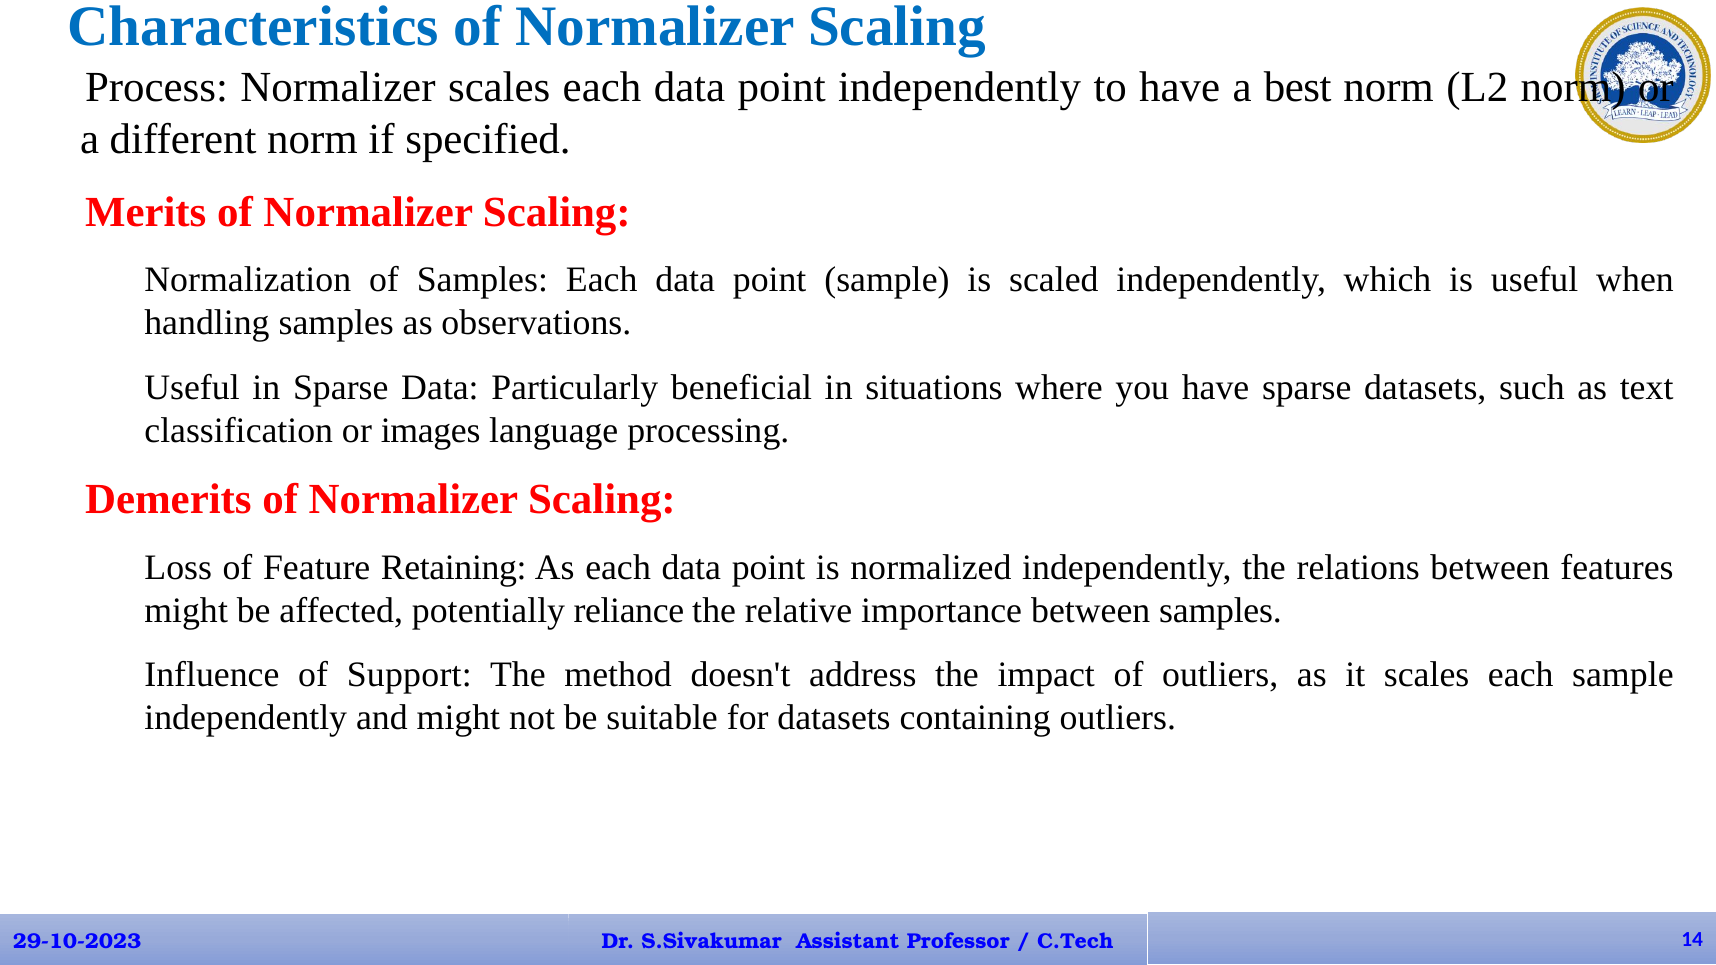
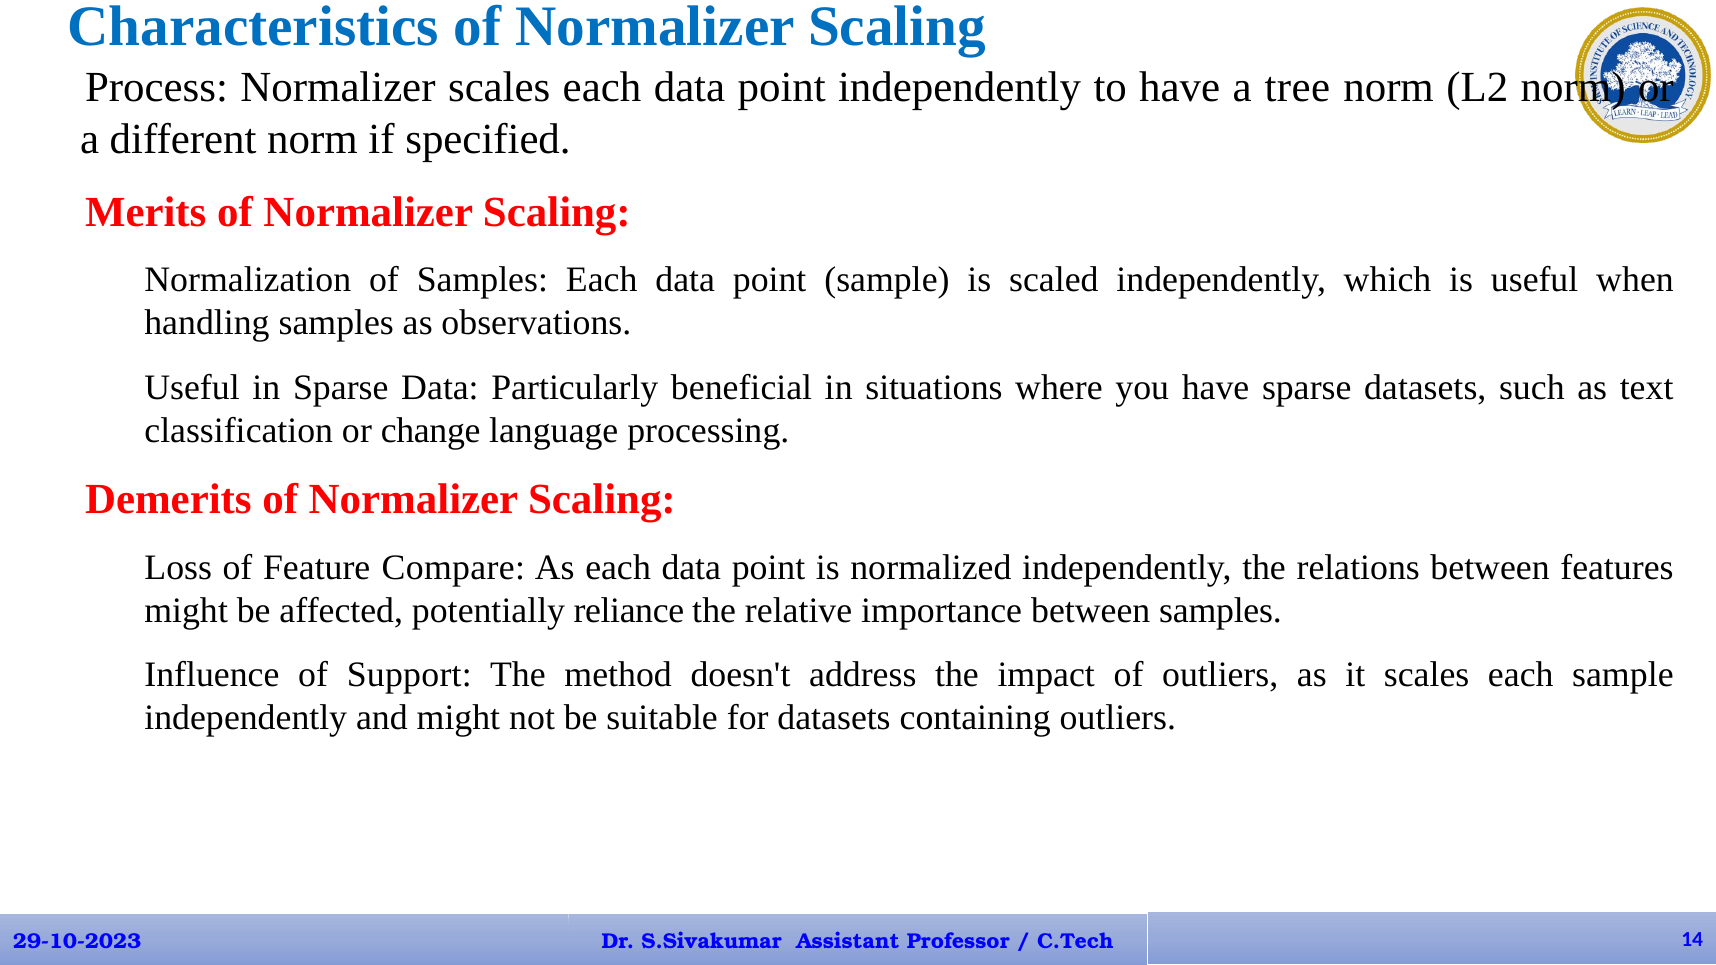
best: best -> tree
images: images -> change
Retaining: Retaining -> Compare
